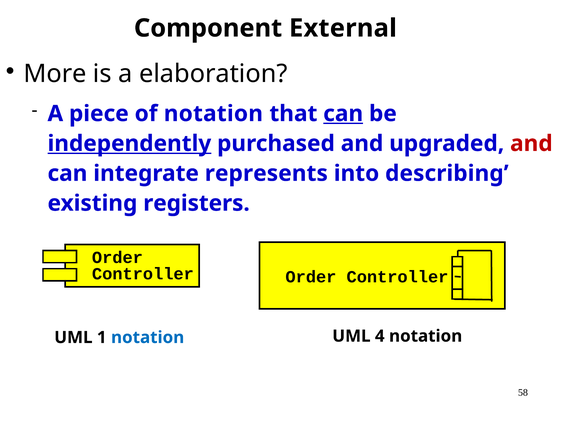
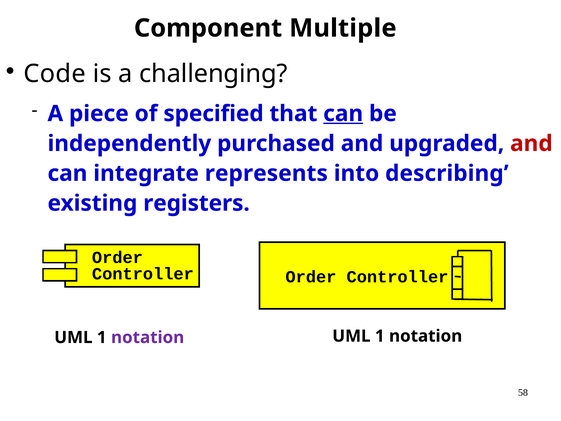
External: External -> Multiple
More: More -> Code
elaboration: elaboration -> challenging
of notation: notation -> specified
independently underline: present -> none
notation at (148, 337) colour: blue -> purple
4 at (380, 336): 4 -> 1
